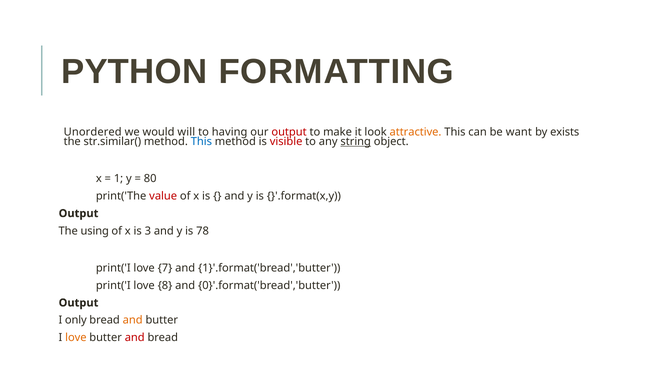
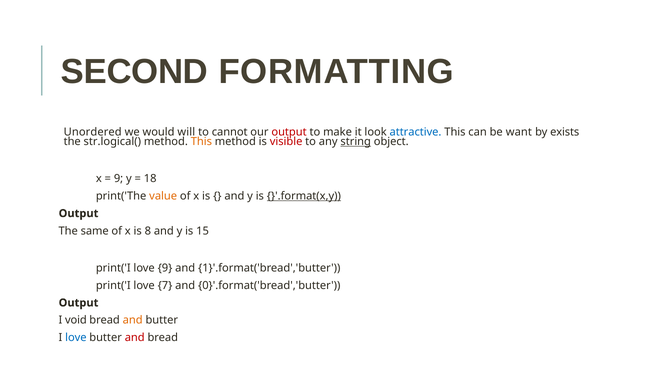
PYTHON: PYTHON -> SECOND
having: having -> cannot
attractive colour: orange -> blue
str.similar(: str.similar( -> str.logical(
This at (201, 141) colour: blue -> orange
1 at (119, 179): 1 -> 9
80: 80 -> 18
value colour: red -> orange
}'.format(x,y underline: none -> present
using: using -> same
3: 3 -> 8
78: 78 -> 15
love 7: 7 -> 9
8: 8 -> 7
only: only -> void
love at (76, 337) colour: orange -> blue
